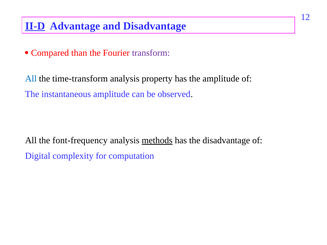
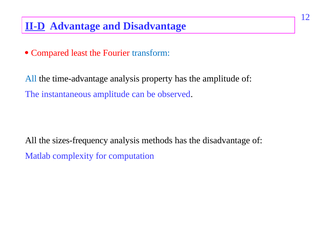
than: than -> least
transform colour: purple -> blue
time-transform: time-transform -> time-advantage
font-frequency: font-frequency -> sizes-frequency
methods underline: present -> none
Digital: Digital -> Matlab
